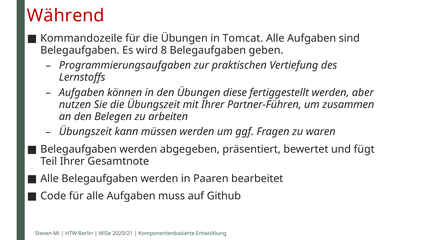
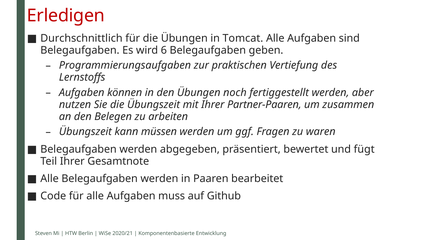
Während: Während -> Erledigen
Kommandozeile: Kommandozeile -> Durchschnittlich
8: 8 -> 6
diese: diese -> noch
Partner-Führen: Partner-Führen -> Partner-Paaren
